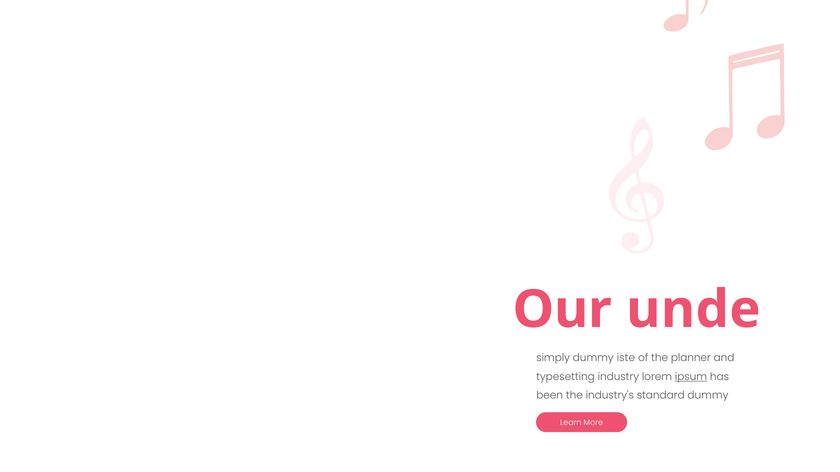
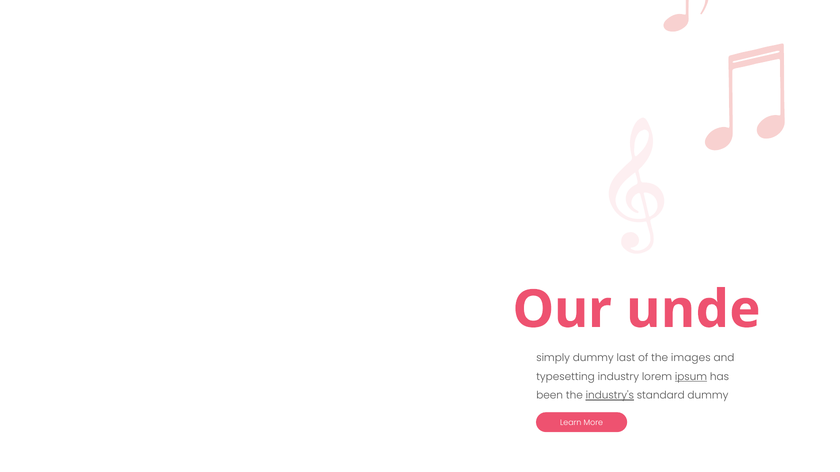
iste: iste -> last
planner: planner -> images
industry's underline: none -> present
